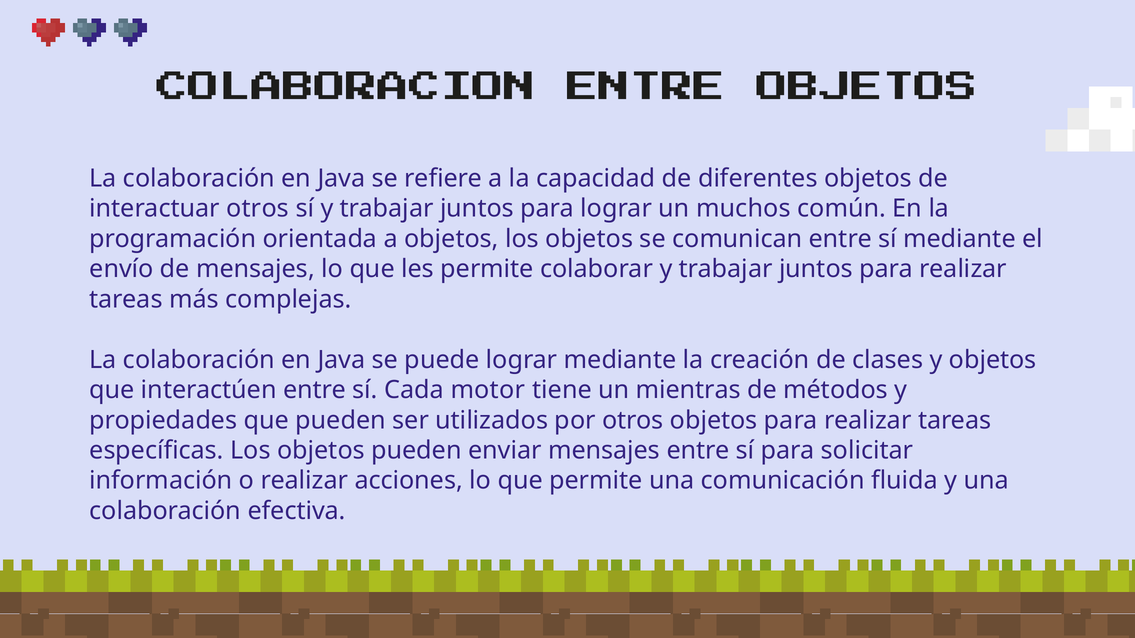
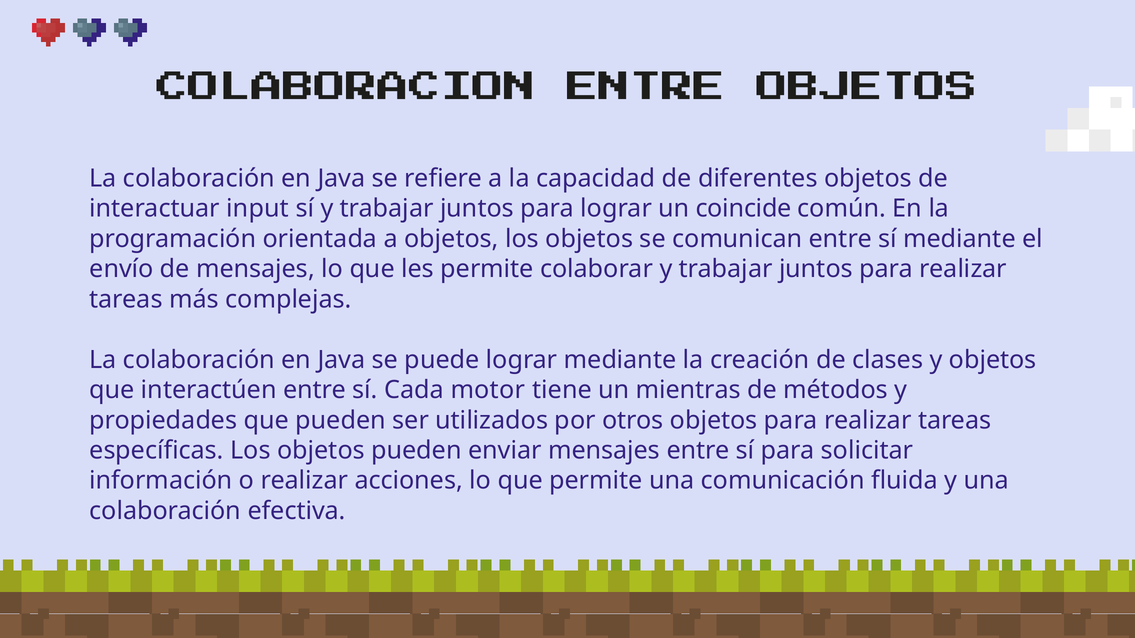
interactuar otros: otros -> input
muchos: muchos -> coincide
